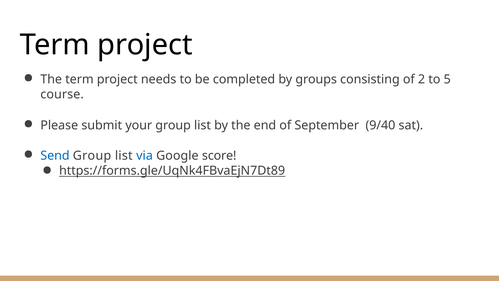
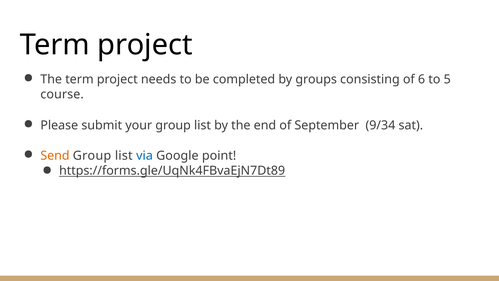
2: 2 -> 6
9/40: 9/40 -> 9/34
Send colour: blue -> orange
score: score -> point
